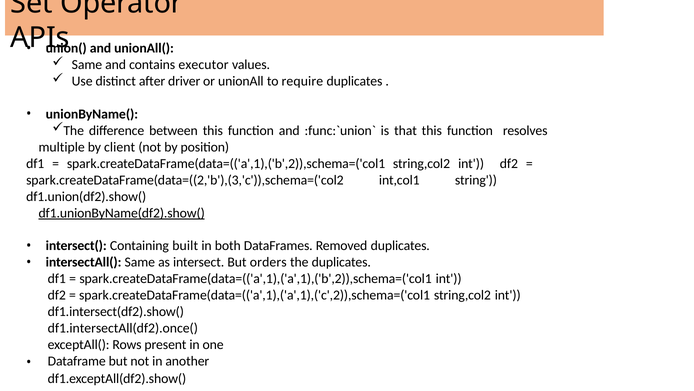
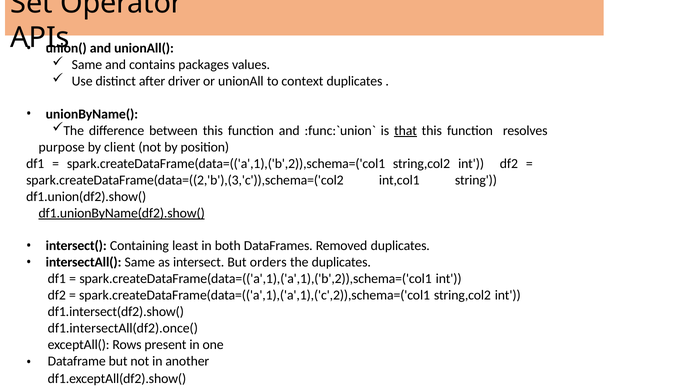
executor: executor -> packages
require: require -> context
that underline: none -> present
multiple: multiple -> purpose
built: built -> least
